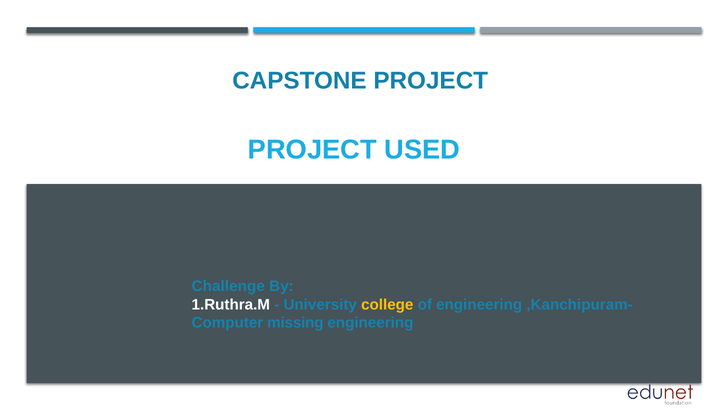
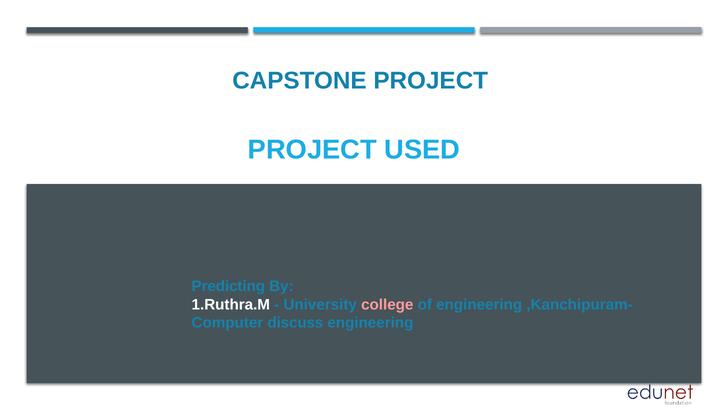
Challenge: Challenge -> Predicting
college colour: yellow -> pink
missing: missing -> discuss
